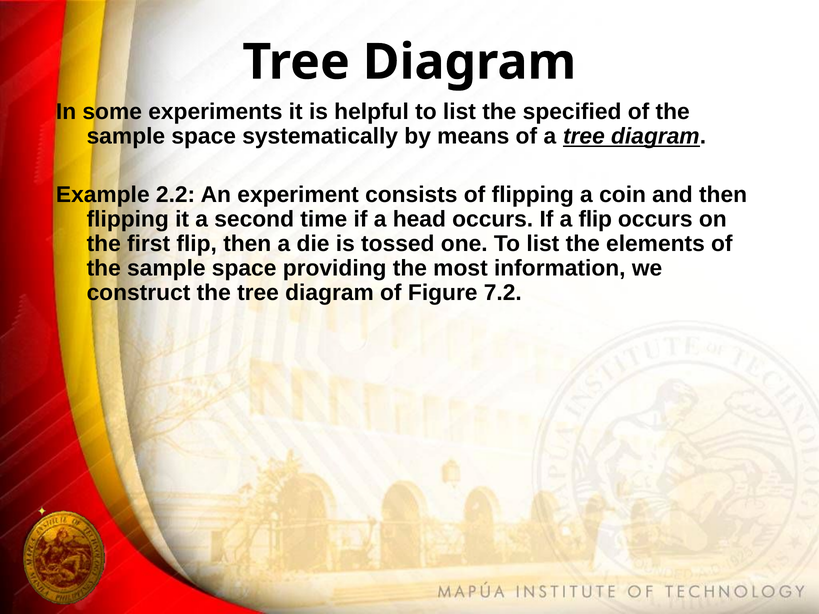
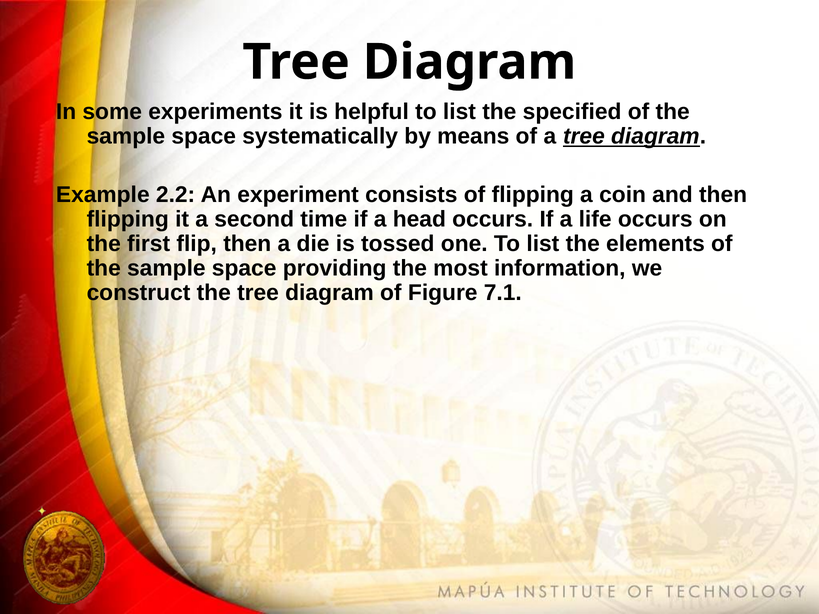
a flip: flip -> life
7.2: 7.2 -> 7.1
